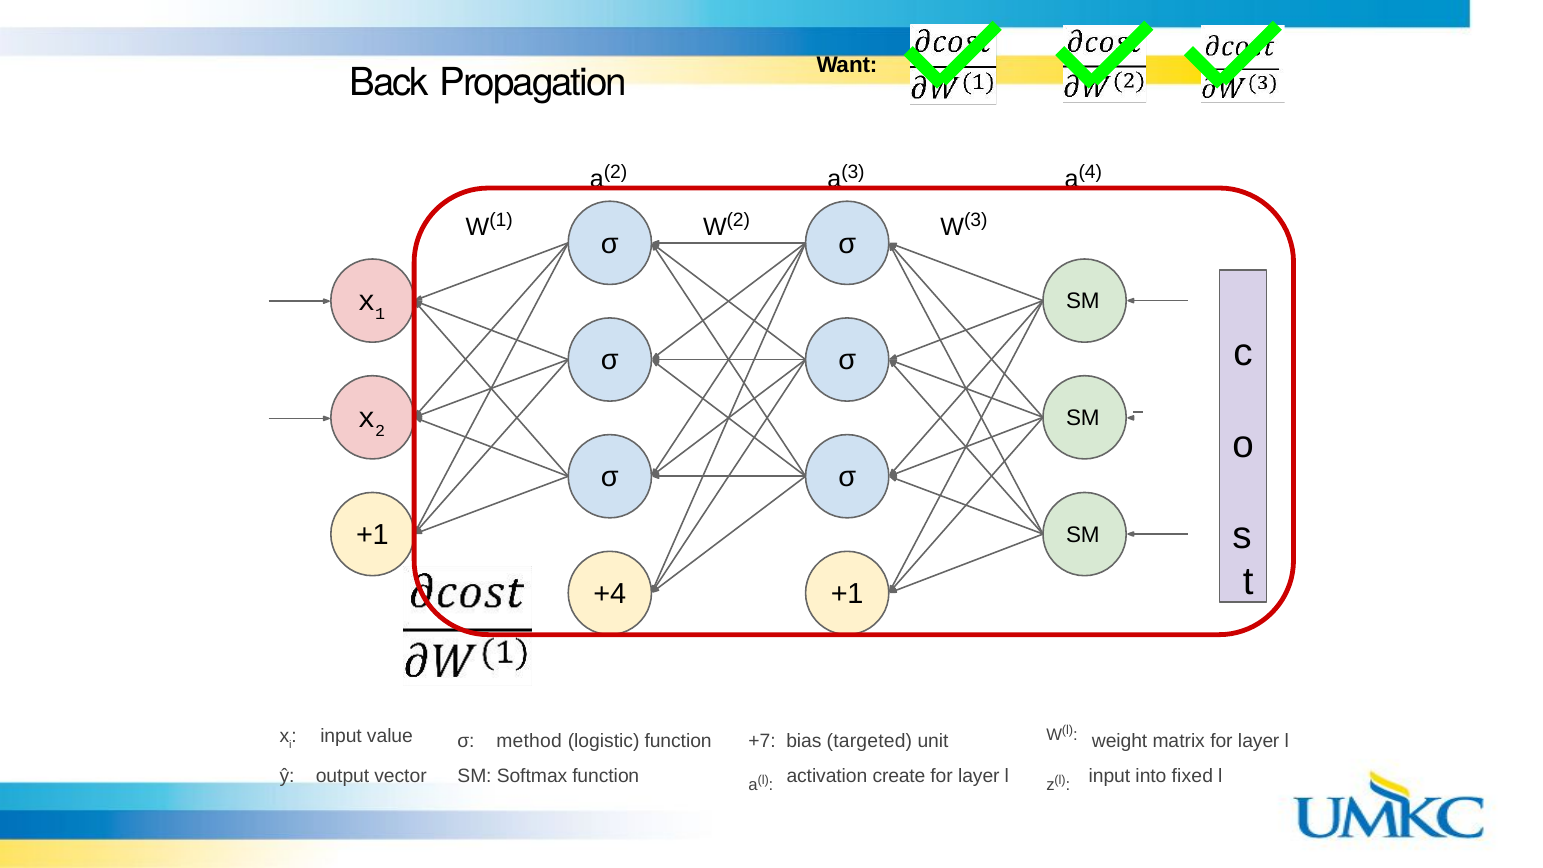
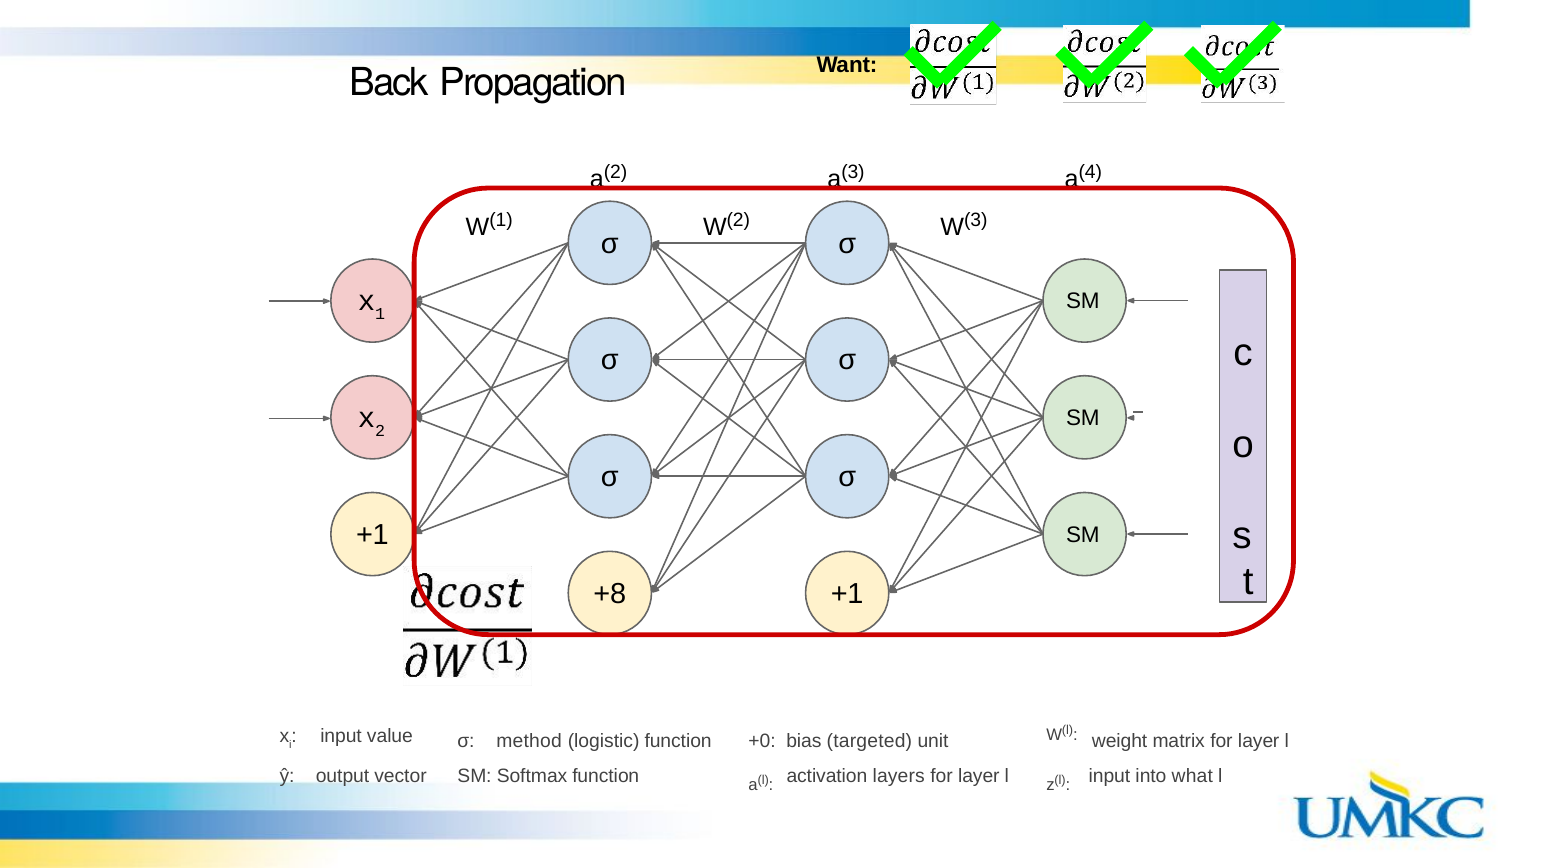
+4: +4 -> +8
+7: +7 -> +0
create: create -> layers
fixed: fixed -> what
